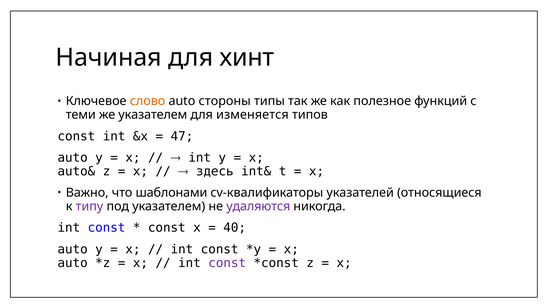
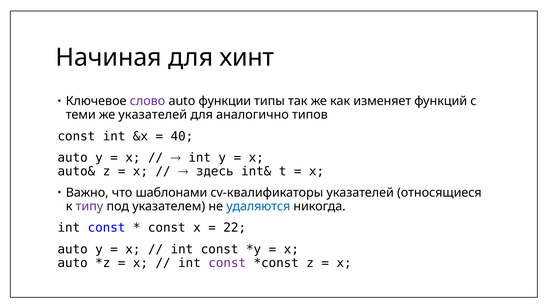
слово colour: orange -> purple
стороны: стороны -> функции
полезное: полезное -> изменяет
же указателем: указателем -> указателей
изменяется: изменяется -> аналогично
47: 47 -> 40
удаляются colour: purple -> blue
40: 40 -> 22
